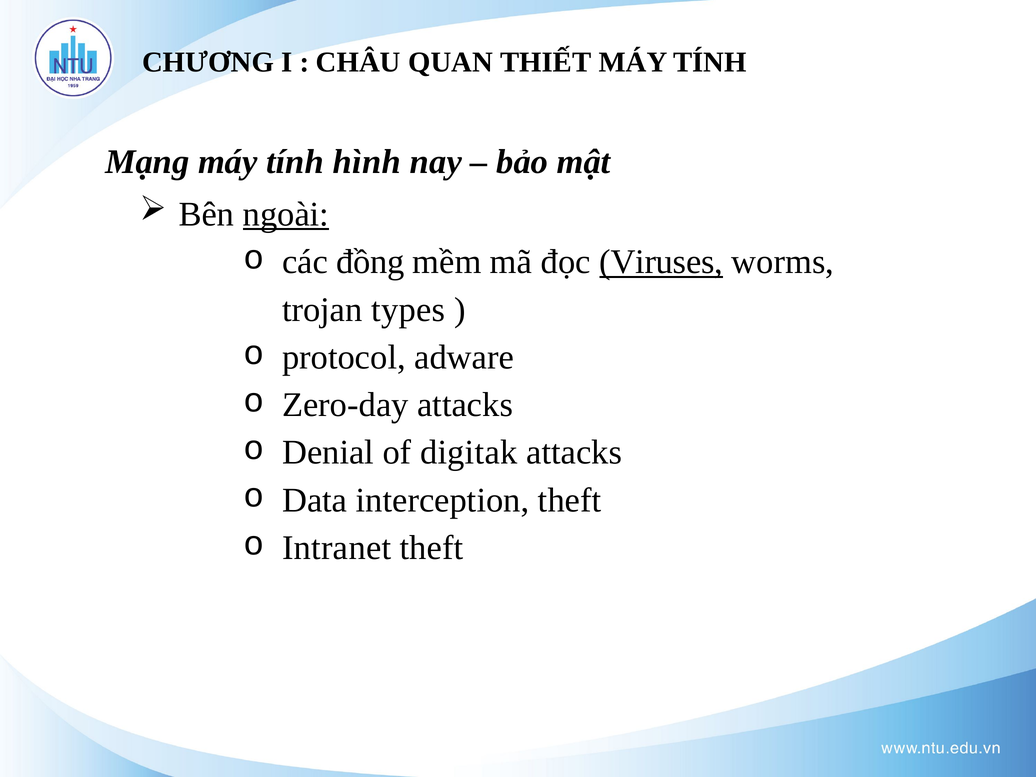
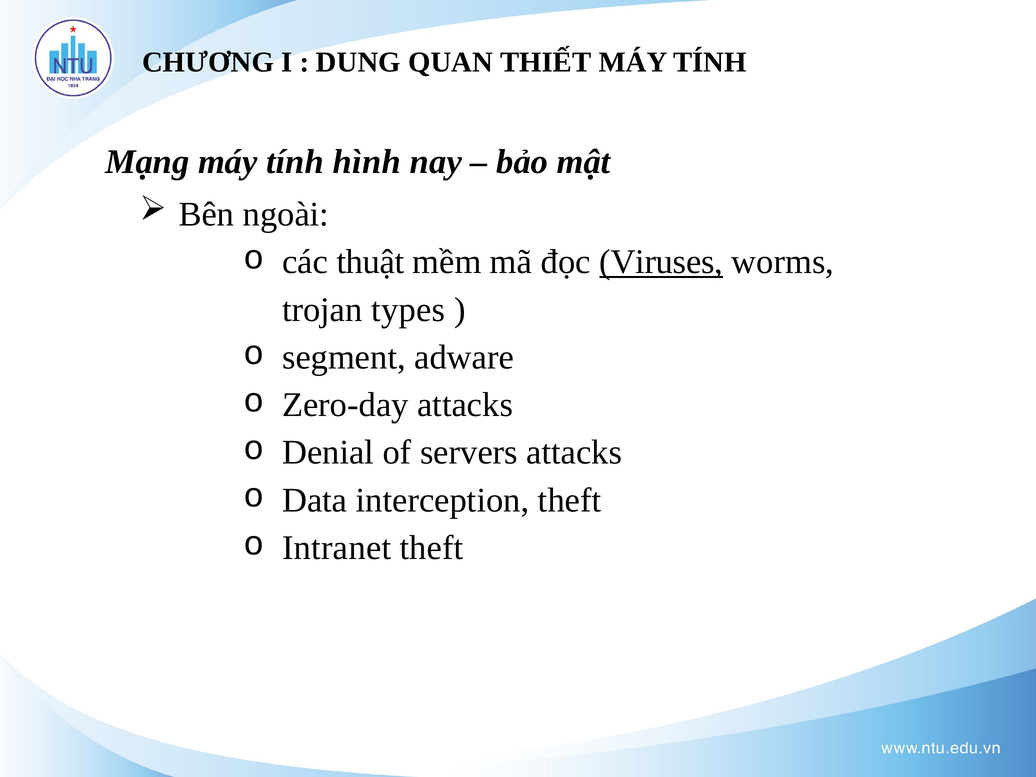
CHÂU: CHÂU -> DUNG
ngoài underline: present -> none
đồng: đồng -> thuật
protocol: protocol -> segment
digitak: digitak -> servers
